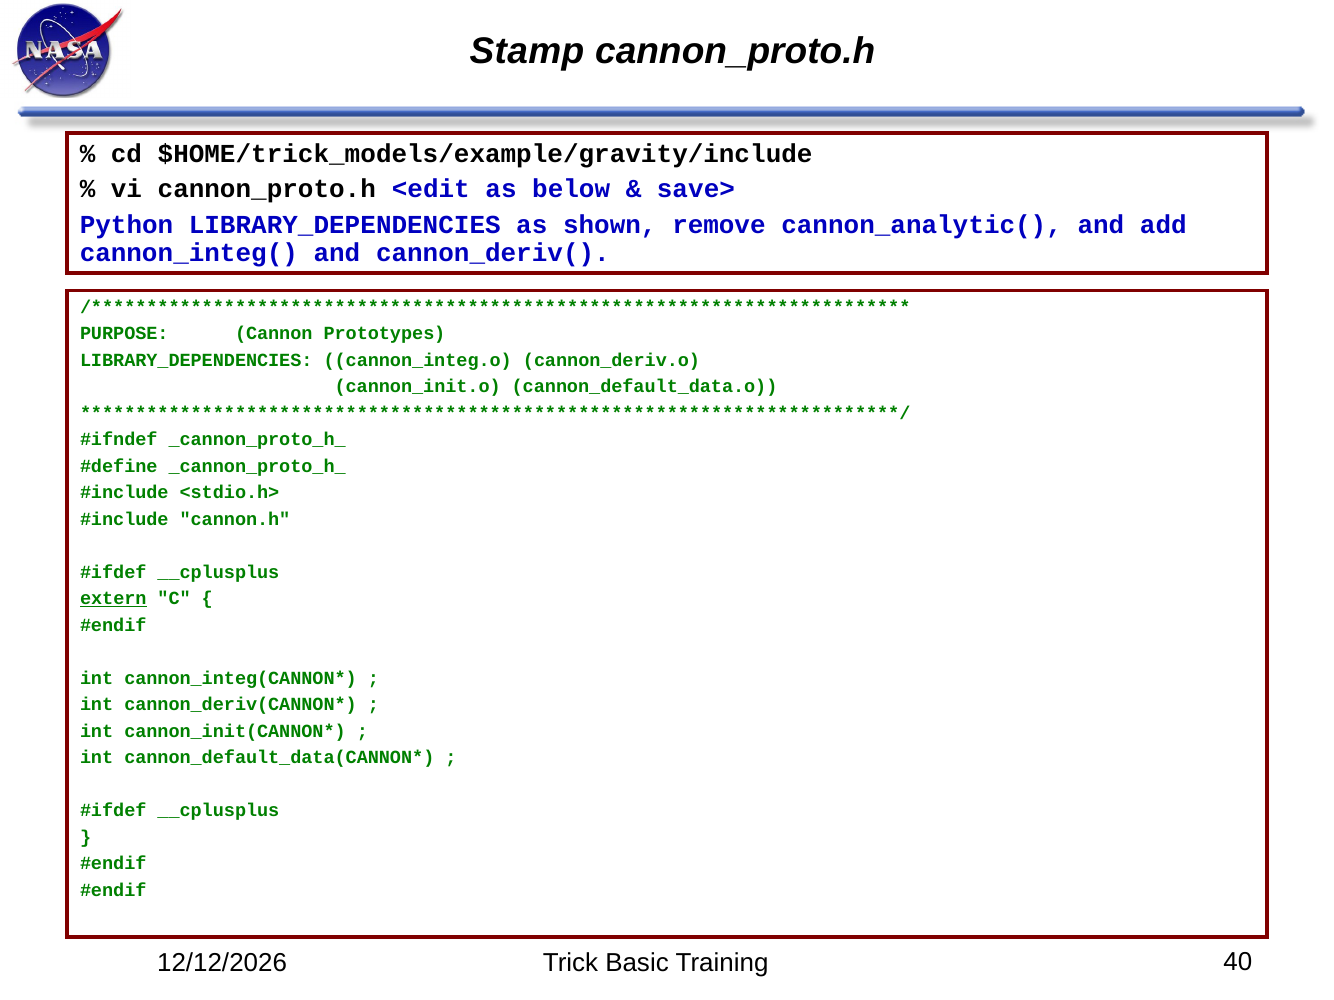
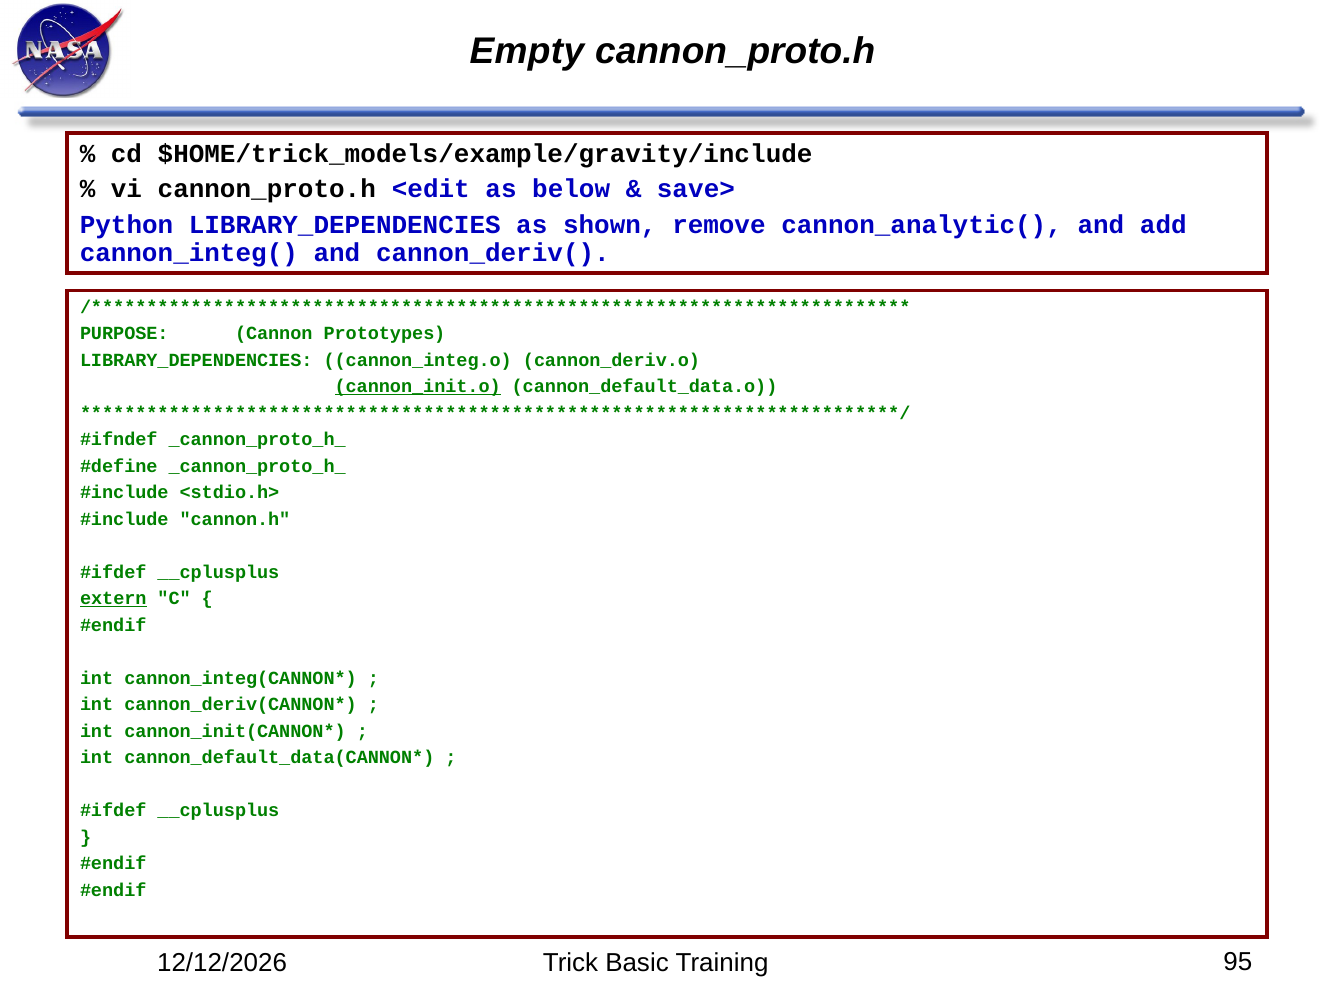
Stamp: Stamp -> Empty
cannon_init.o underline: none -> present
40: 40 -> 95
